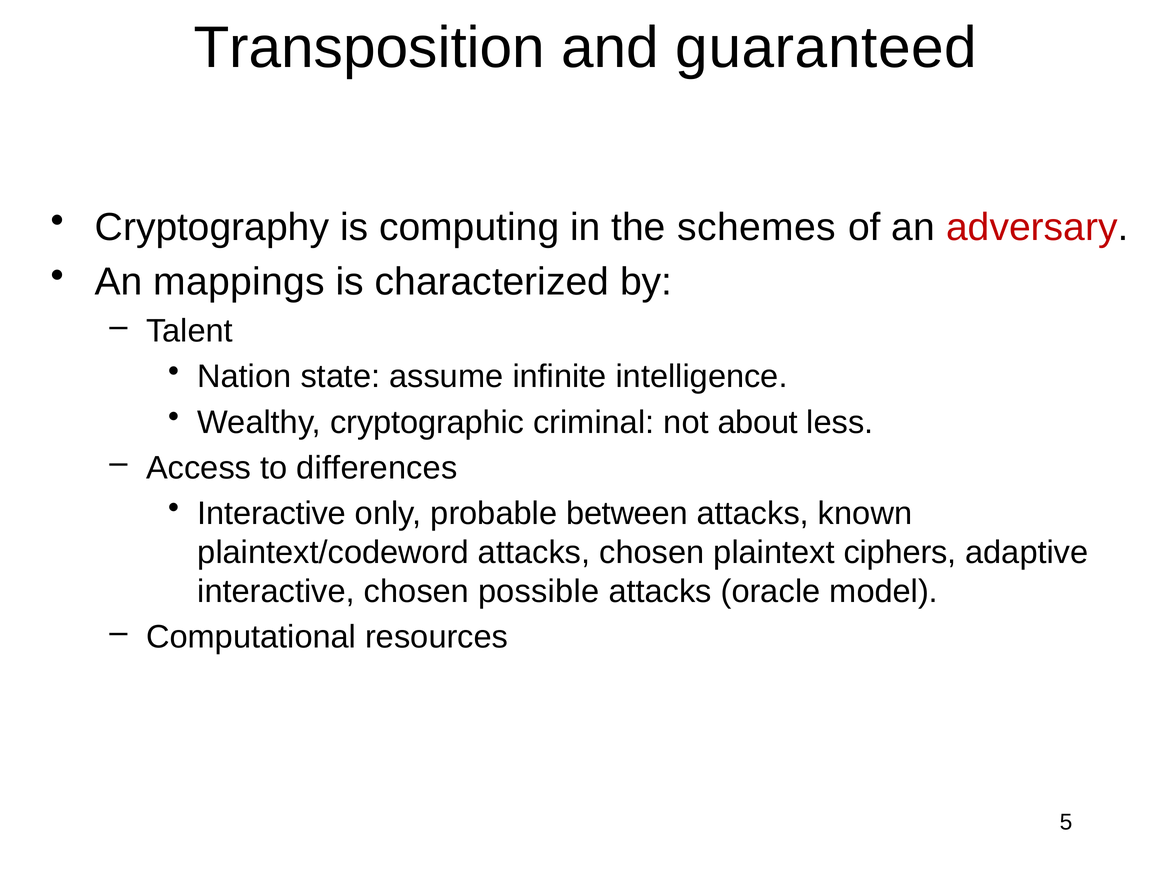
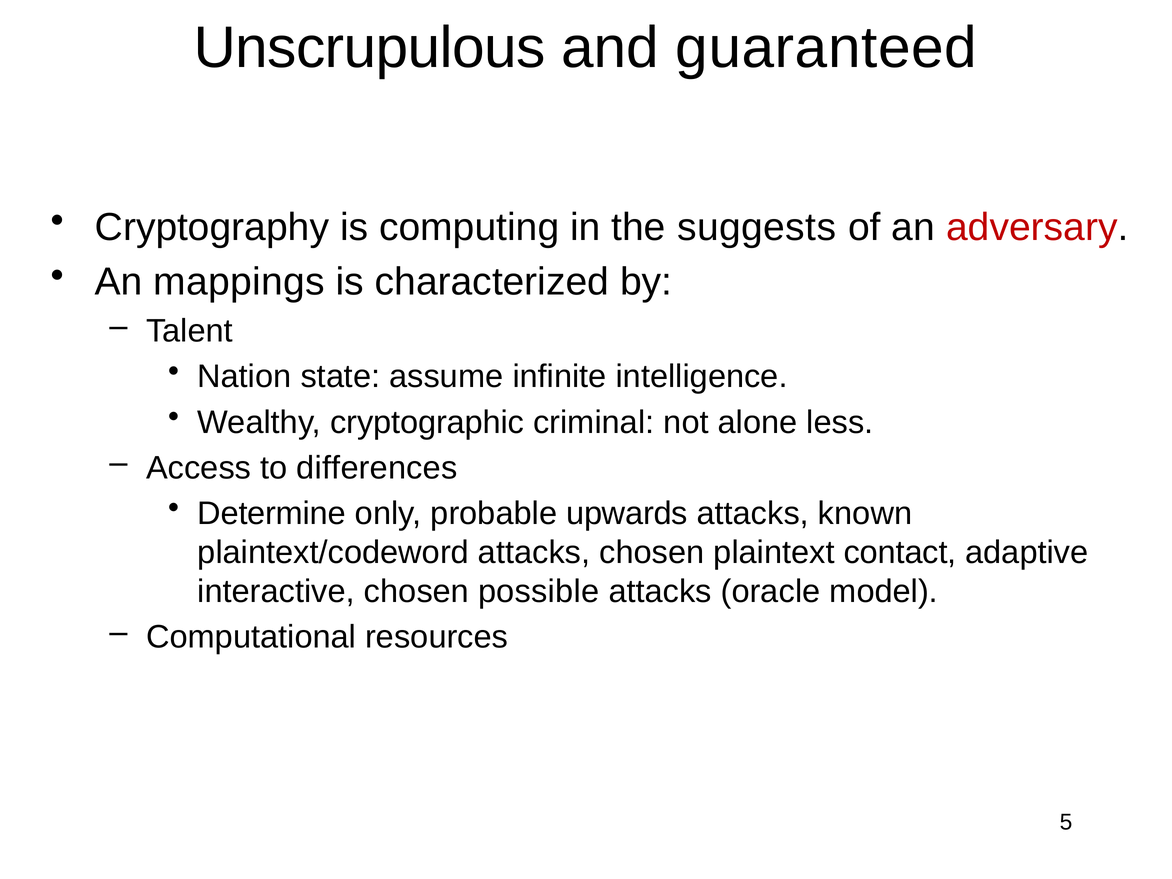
Transposition: Transposition -> Unscrupulous
schemes: schemes -> suggests
about: about -> alone
Interactive at (272, 513): Interactive -> Determine
between: between -> upwards
ciphers: ciphers -> contact
